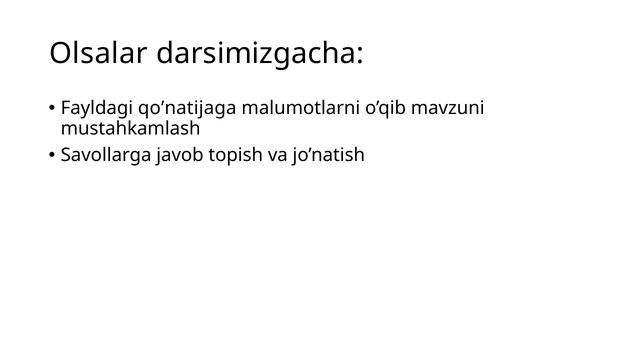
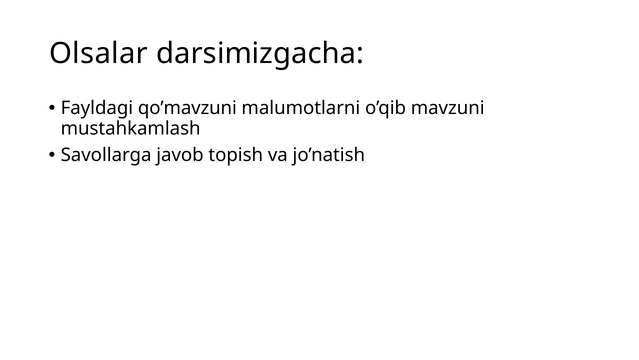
qo’natijaga: qo’natijaga -> qo’mavzuni
